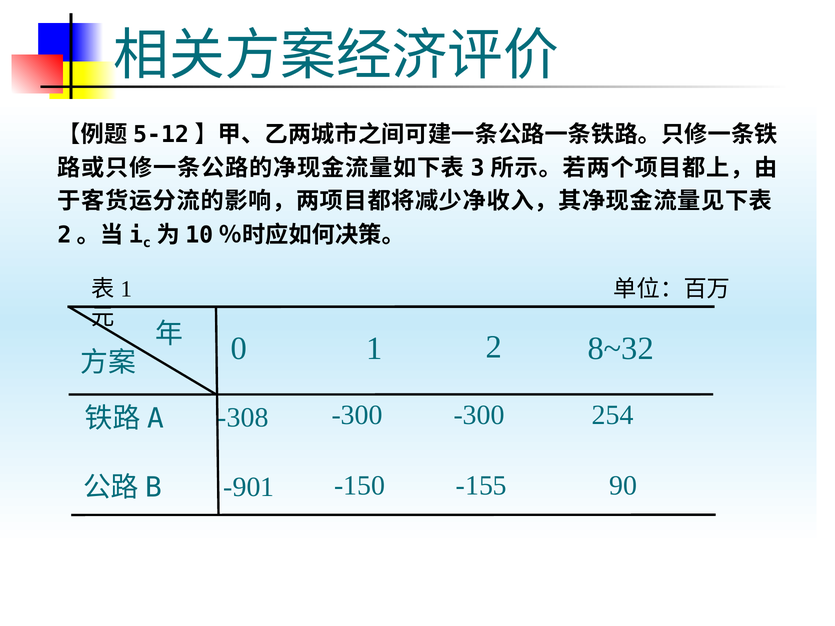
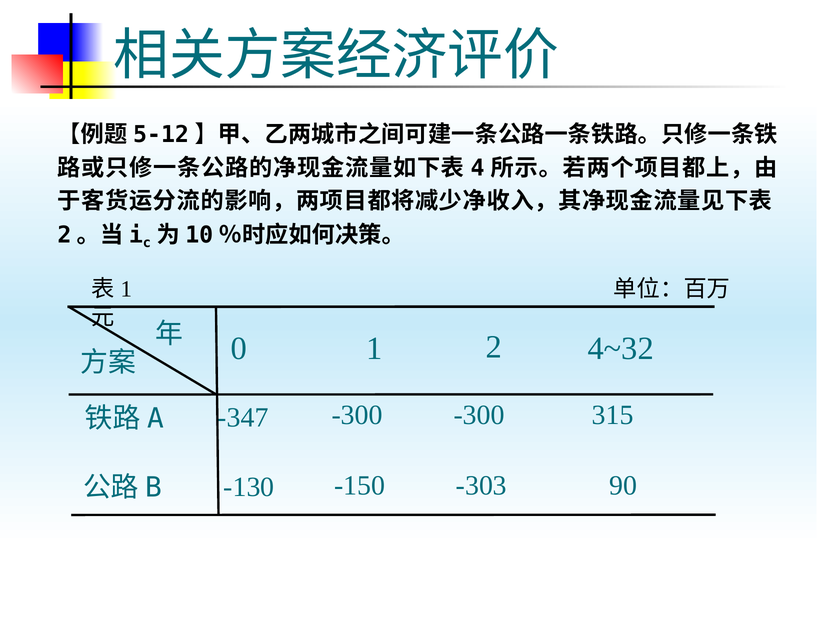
3: 3 -> 4
8~32: 8~32 -> 4~32
254: 254 -> 315
-308: -308 -> -347
-155: -155 -> -303
-901: -901 -> -130
